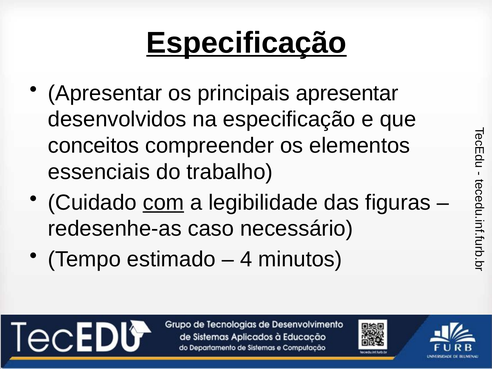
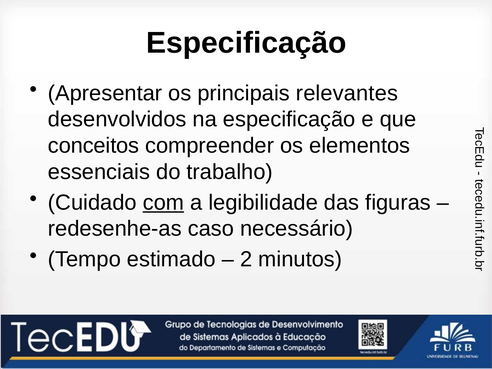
Especificação at (246, 43) underline: present -> none
principais apresentar: apresentar -> relevantes
4: 4 -> 2
